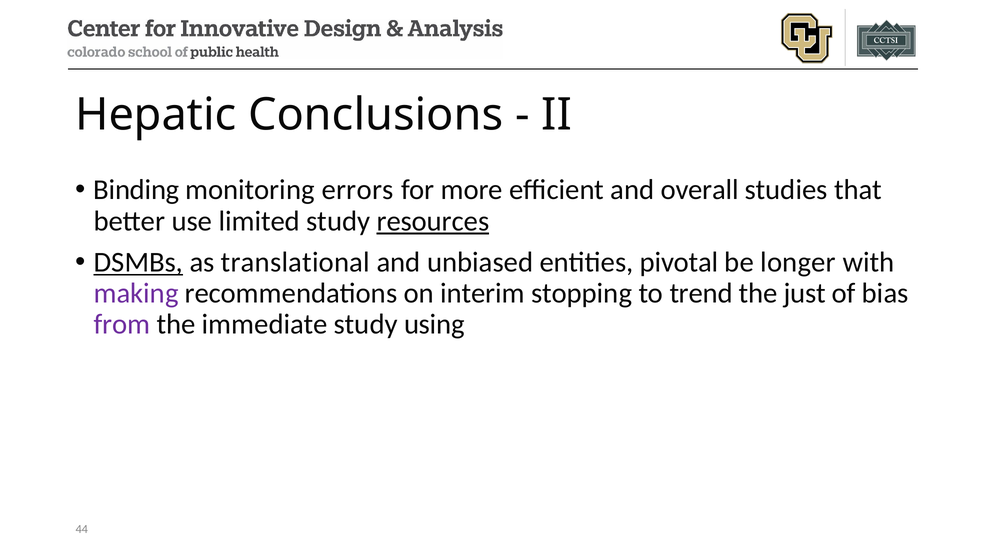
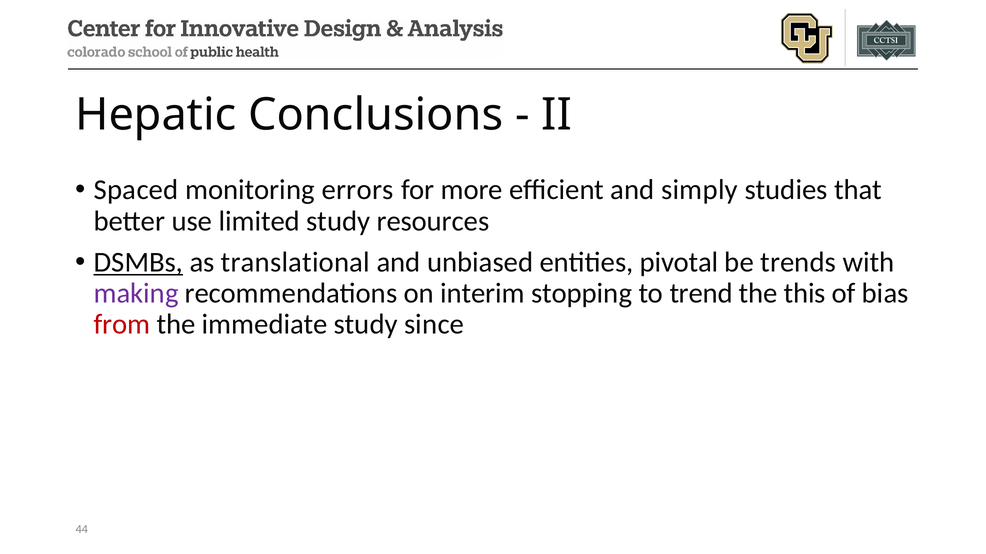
Binding: Binding -> Spaced
overall: overall -> simply
resources underline: present -> none
longer: longer -> trends
just: just -> this
from colour: purple -> red
using: using -> since
